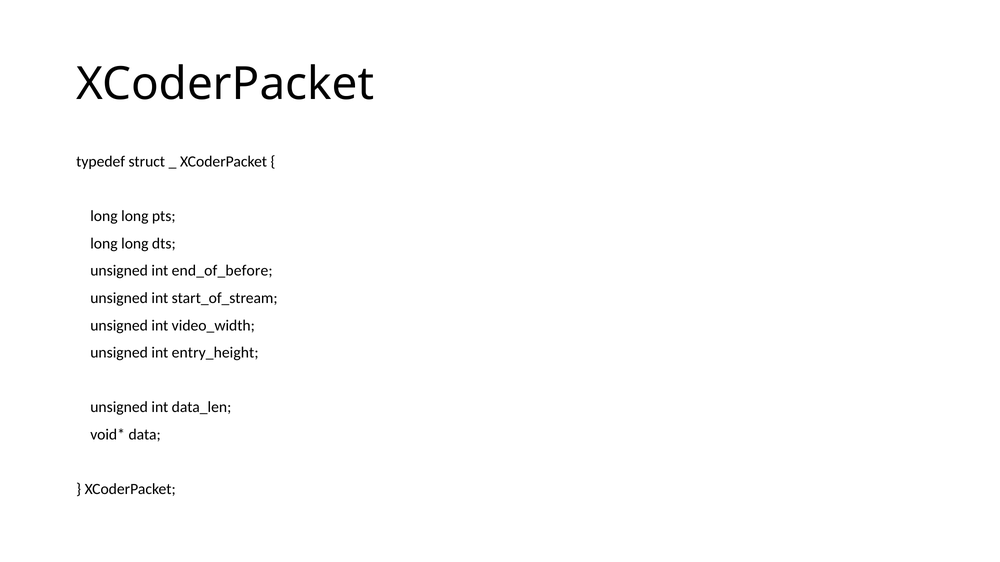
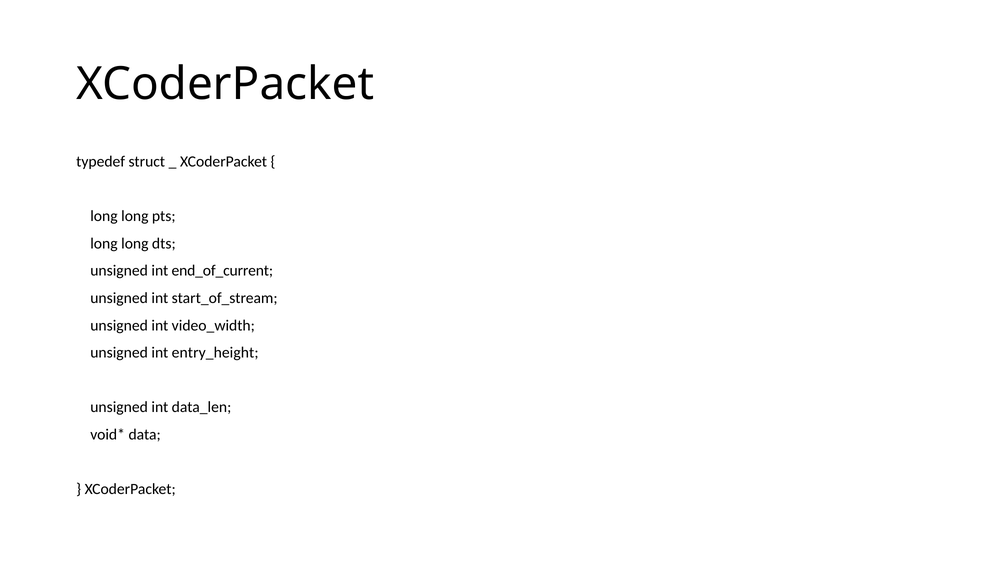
end_of_before: end_of_before -> end_of_current
